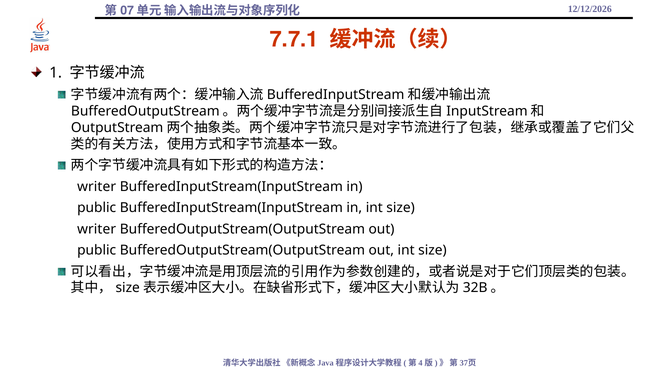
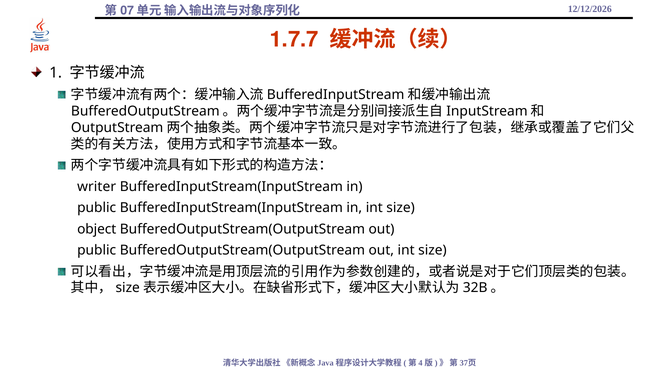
7.7.1: 7.7.1 -> 1.7.7
writer at (97, 229): writer -> object
